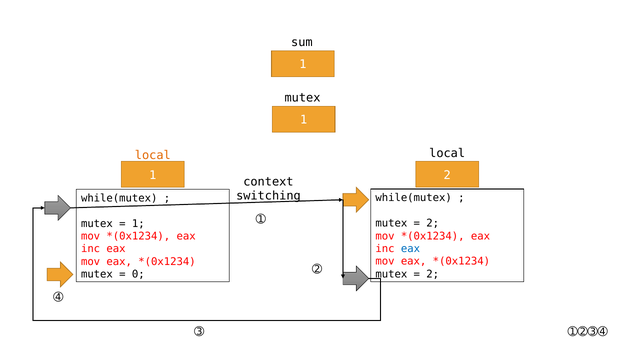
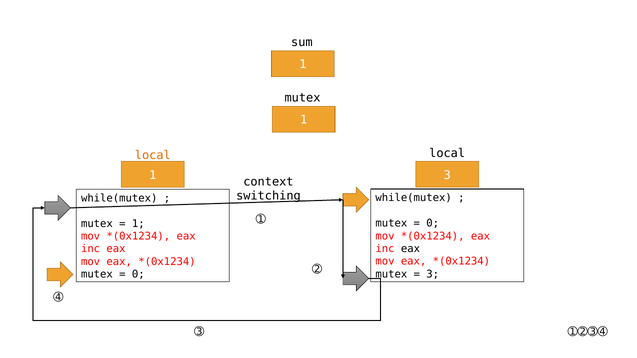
1 2: 2 -> 3
2 at (433, 224): 2 -> 0
eax at (410, 249) colour: blue -> black
2 at (433, 274): 2 -> 3
